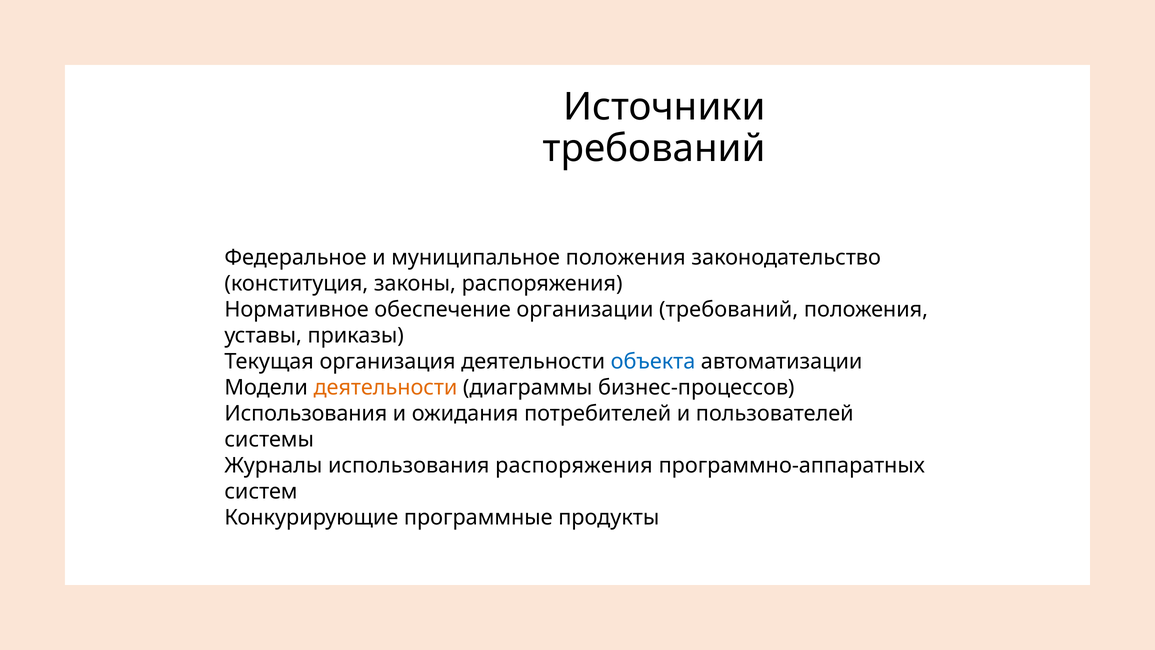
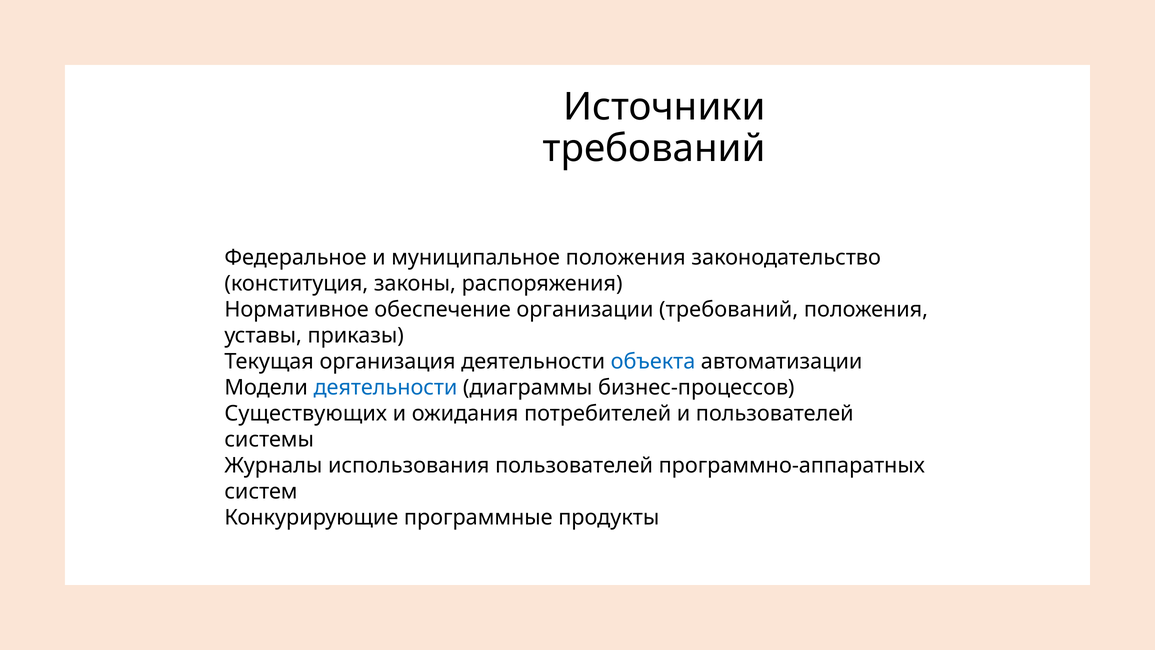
деятельности at (385, 388) colour: orange -> blue
Использования at (306, 414): Использования -> Существующих
использования распоряжения: распоряжения -> пользователей
